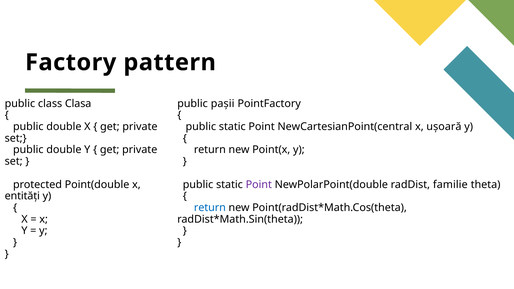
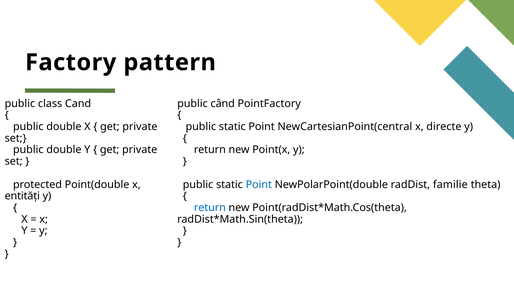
Clasa: Clasa -> Cand
pașii: pașii -> când
ușoară: ușoară -> directe
Point at (259, 185) colour: purple -> blue
